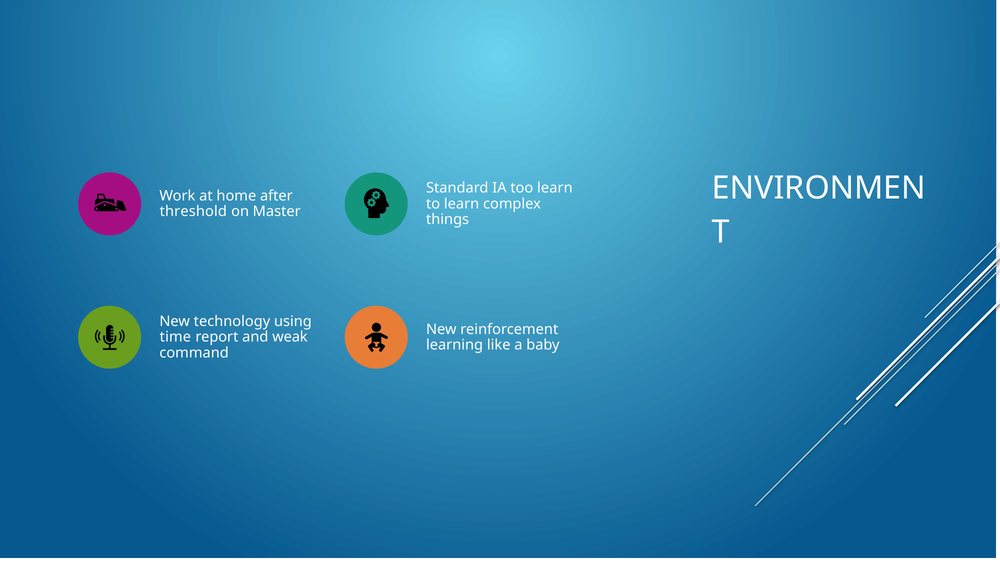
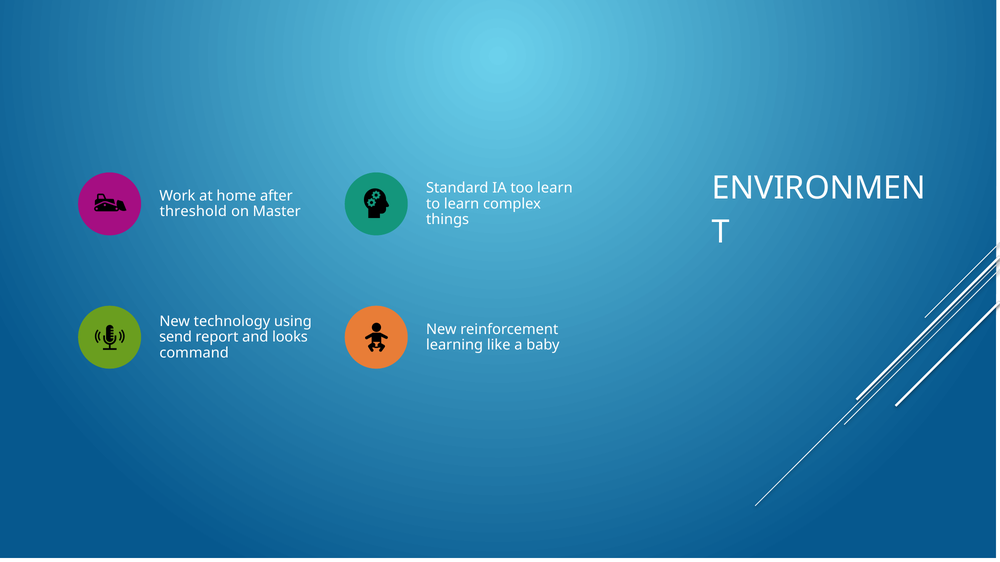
time: time -> send
weak: weak -> looks
